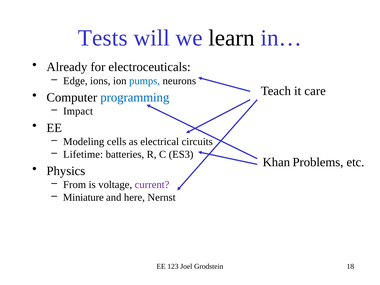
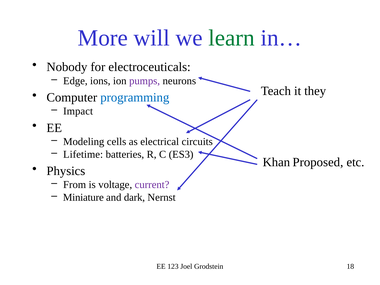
Tests: Tests -> More
learn colour: black -> green
Already: Already -> Nobody
pumps colour: blue -> purple
care: care -> they
Problems: Problems -> Proposed
here: here -> dark
